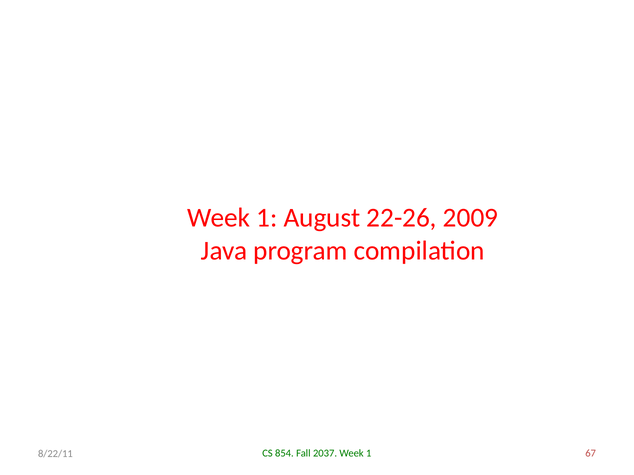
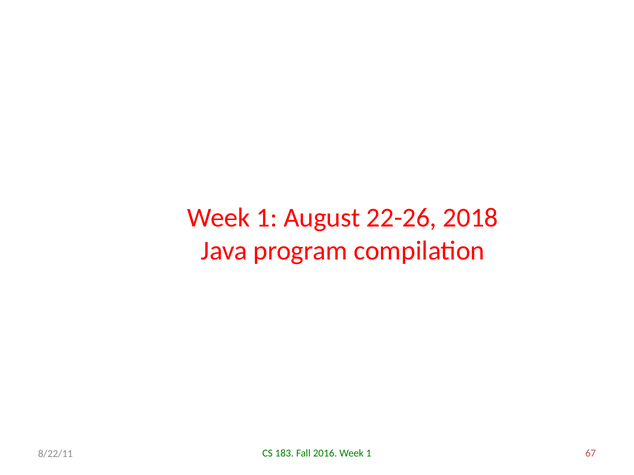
2009: 2009 -> 2018
854: 854 -> 183
2037: 2037 -> 2016
